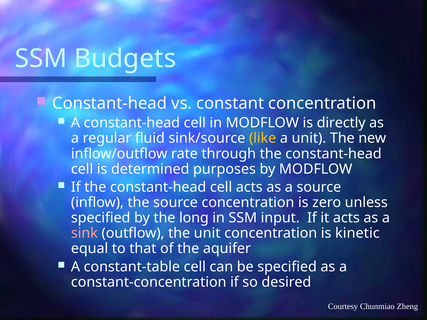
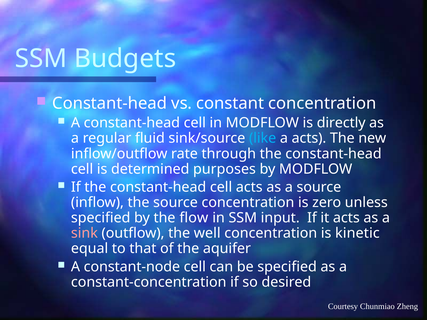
like colour: yellow -> light blue
a unit: unit -> acts
long: long -> flow
the unit: unit -> well
constant-table: constant-table -> constant-node
